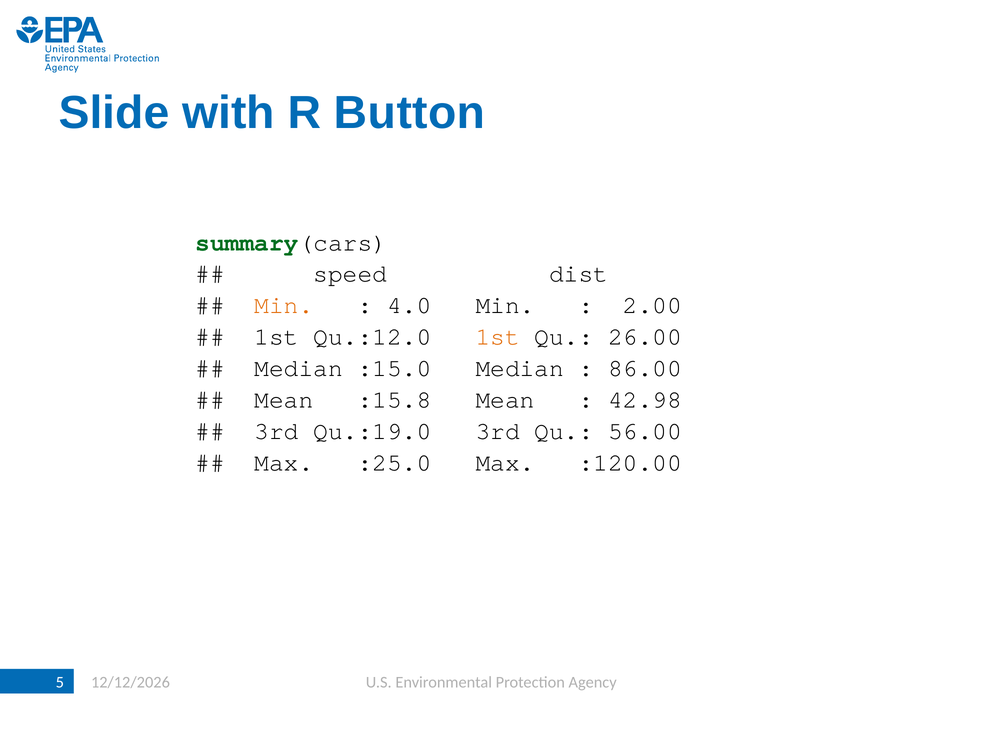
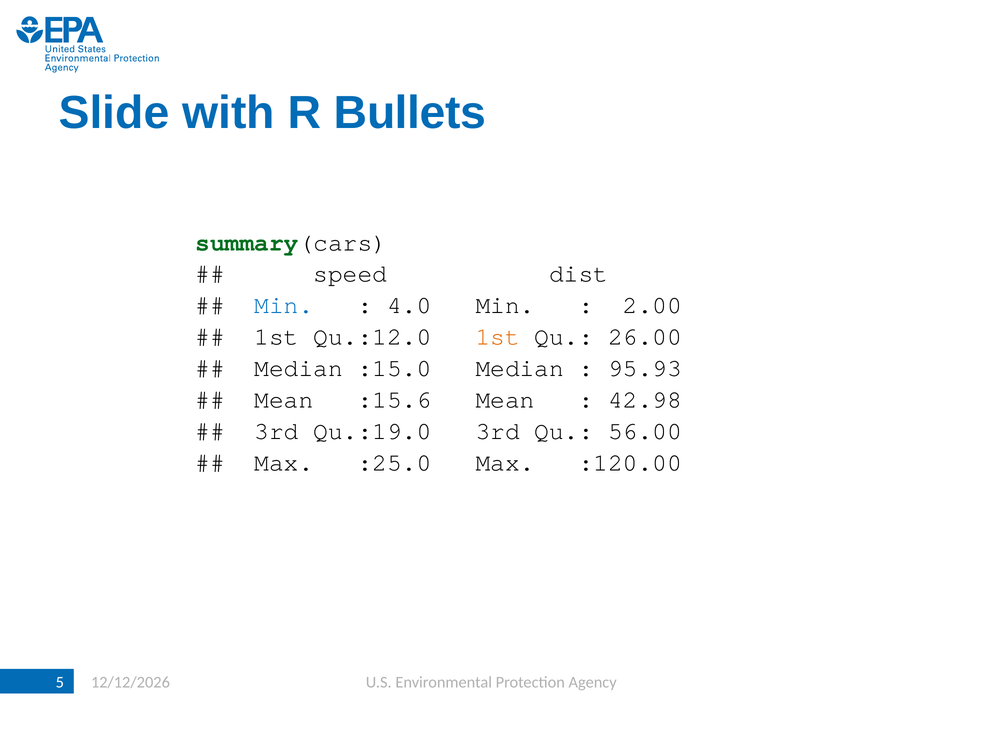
Button: Button -> Bullets
Min at (284, 305) colour: orange -> blue
86.00: 86.00 -> 95.93
:15.8: :15.8 -> :15.6
